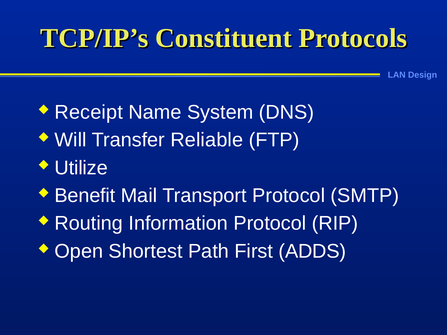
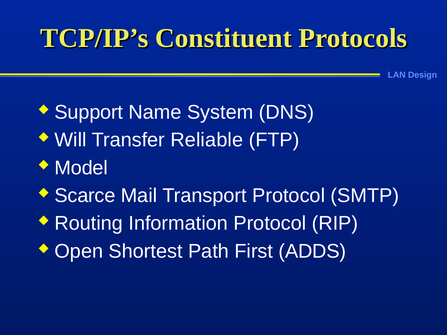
Receipt: Receipt -> Support
Utilize: Utilize -> Model
Benefit: Benefit -> Scarce
